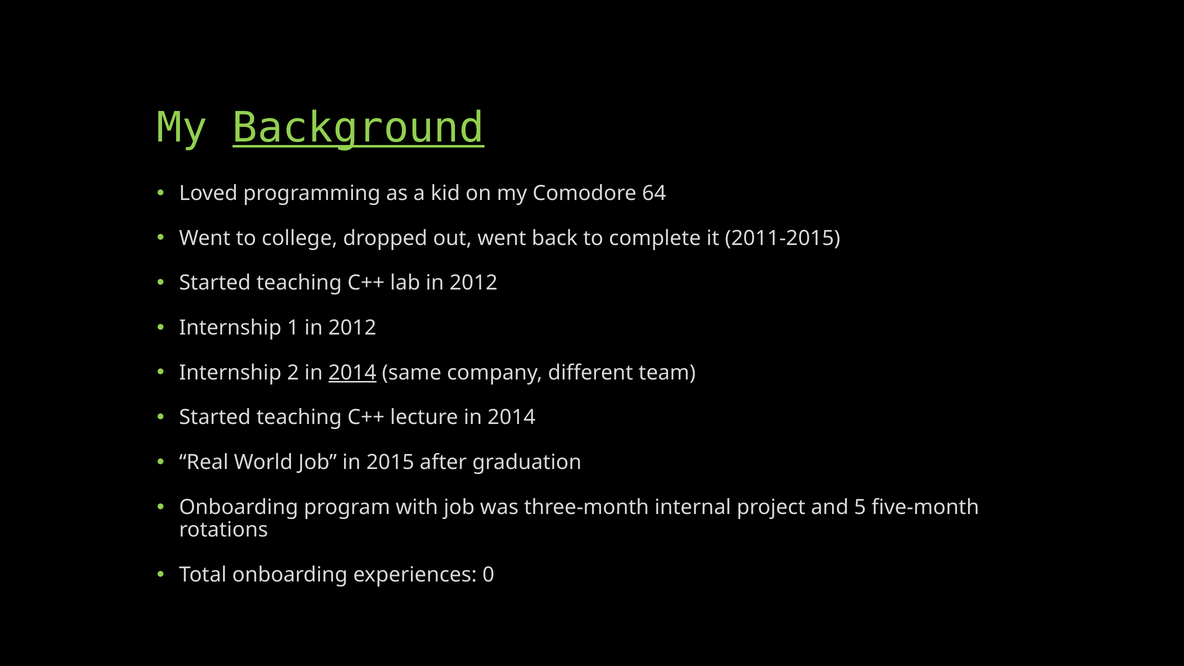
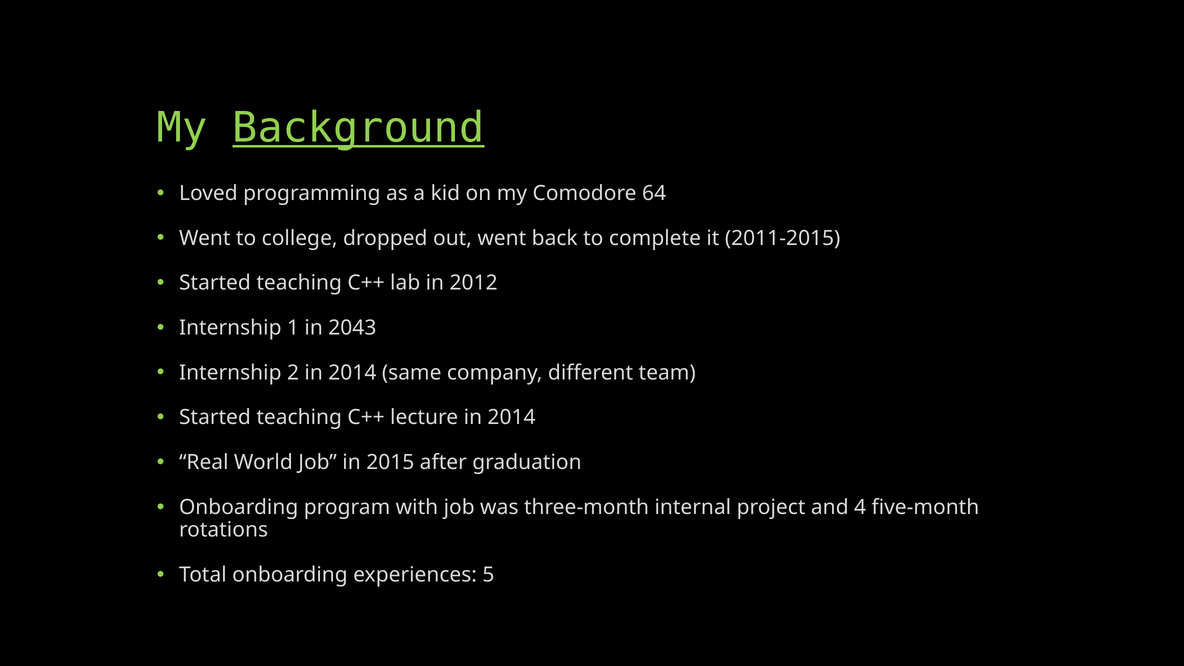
1 in 2012: 2012 -> 2043
2014 at (352, 373) underline: present -> none
5: 5 -> 4
0: 0 -> 5
